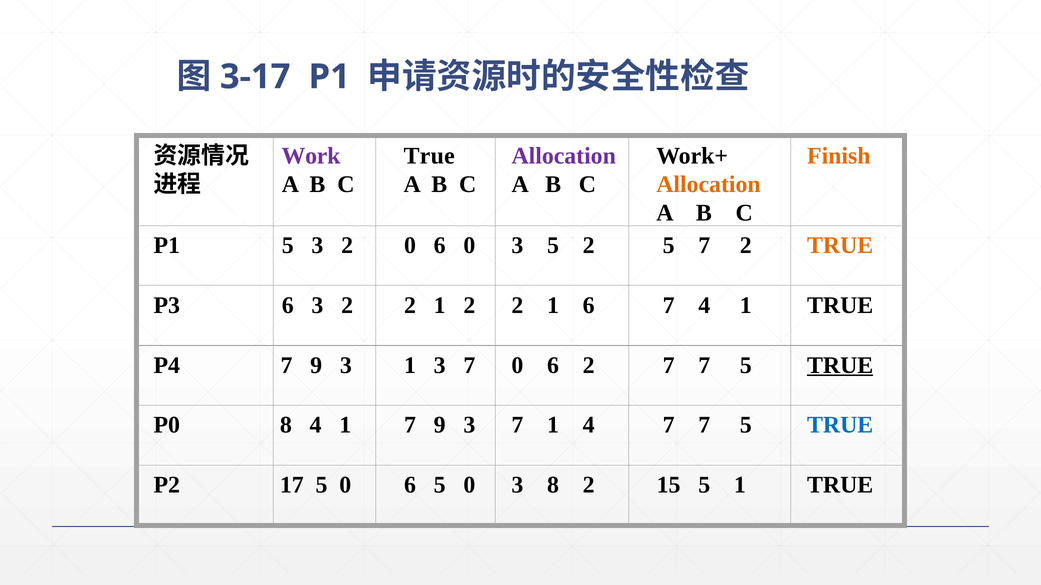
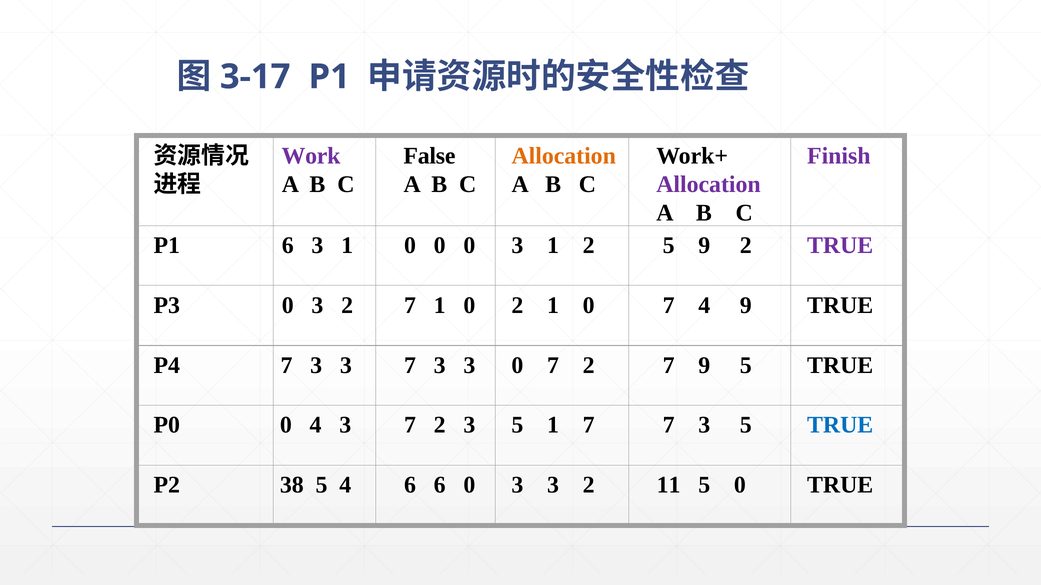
True at (429, 156): True -> False
Allocation at (564, 156) colour: purple -> orange
Finish colour: orange -> purple
Allocation at (708, 184) colour: orange -> purple
P1 5: 5 -> 6
2 at (347, 246): 2 -> 1
6 at (440, 246): 6 -> 0
0 3 5: 5 -> 1
5 7: 7 -> 9
TRUE at (840, 246) colour: orange -> purple
P3 6: 6 -> 0
3 2 2: 2 -> 7
2 at (469, 306): 2 -> 0
2 1 6: 6 -> 0
7 4 1: 1 -> 9
P4 7 9: 9 -> 3
1 at (410, 366): 1 -> 7
7 at (469, 366): 7 -> 3
6 at (553, 366): 6 -> 7
2 7 7: 7 -> 9
TRUE at (840, 366) underline: present -> none
P0 8: 8 -> 0
1 at (345, 425): 1 -> 3
9 at (440, 425): 9 -> 2
7 at (517, 425): 7 -> 5
1 4: 4 -> 7
7 at (704, 425): 7 -> 3
17: 17 -> 38
0 at (345, 485): 0 -> 4
6 5: 5 -> 6
0 3 8: 8 -> 3
15: 15 -> 11
5 1: 1 -> 0
